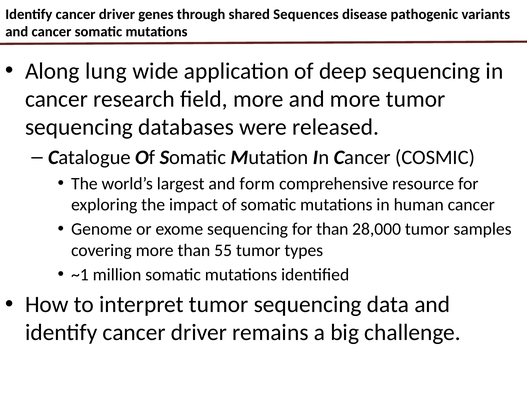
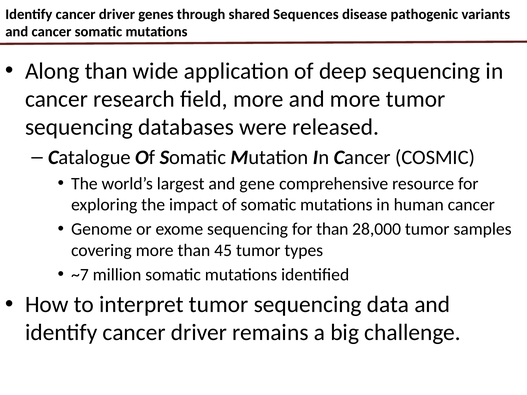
Along lung: lung -> than
form: form -> gene
55: 55 -> 45
~1: ~1 -> ~7
